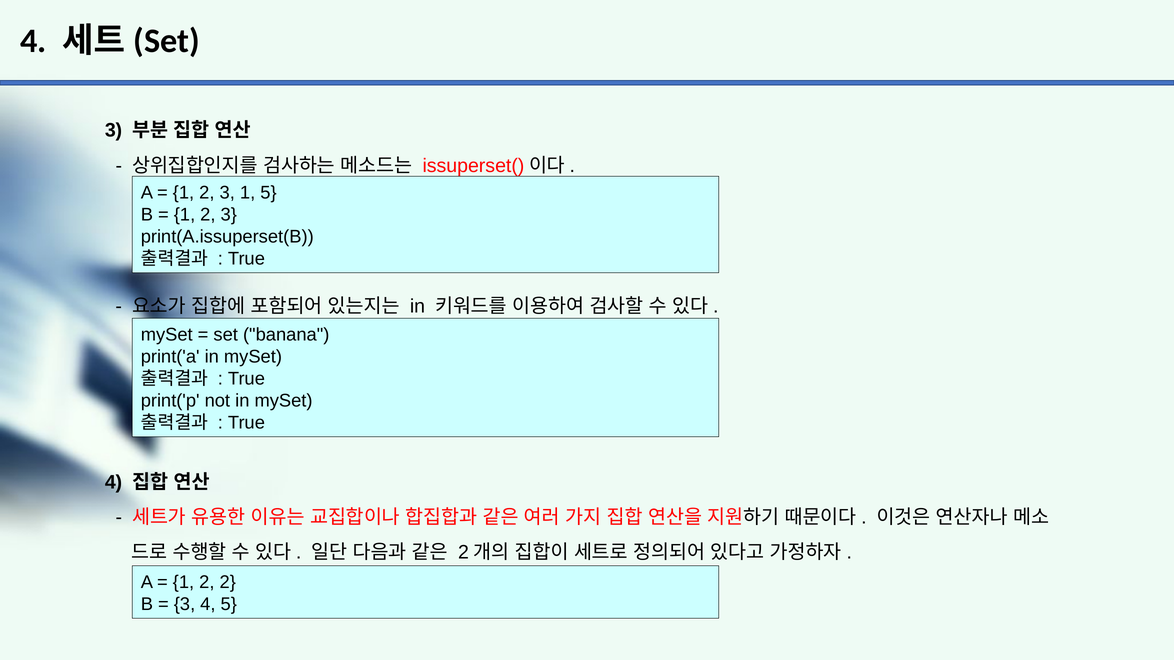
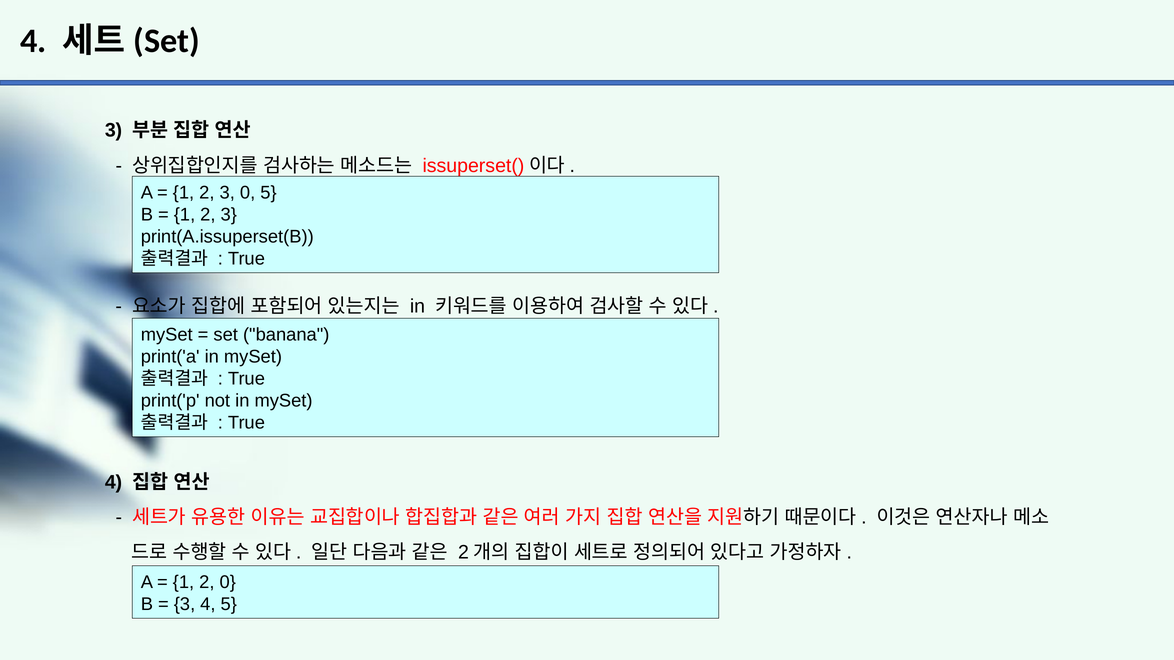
3 1: 1 -> 0
2 2: 2 -> 0
